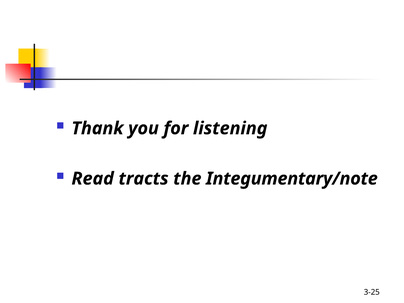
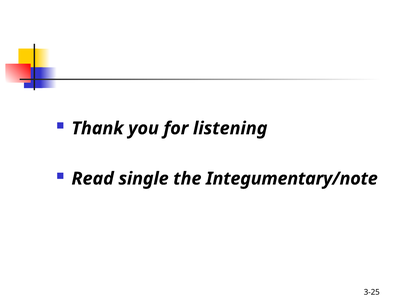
tracts: tracts -> single
